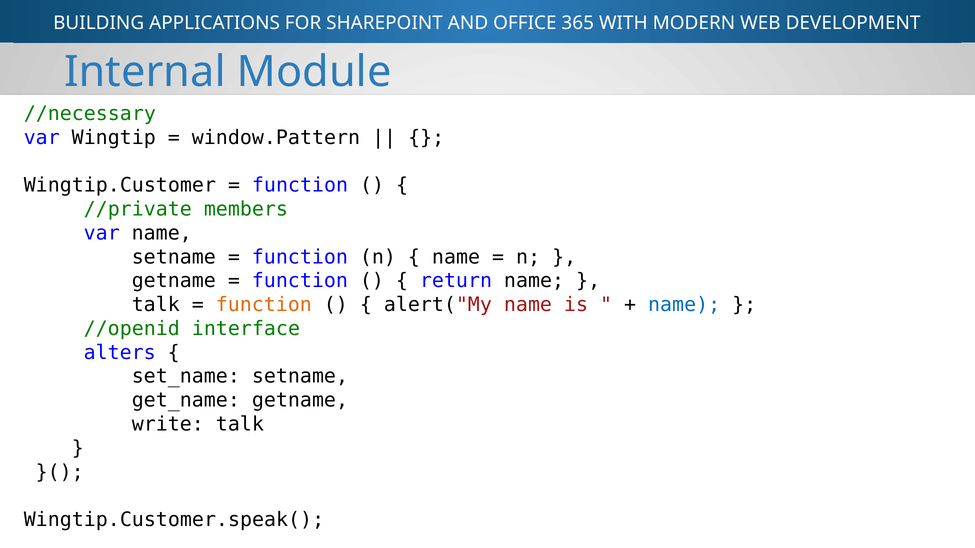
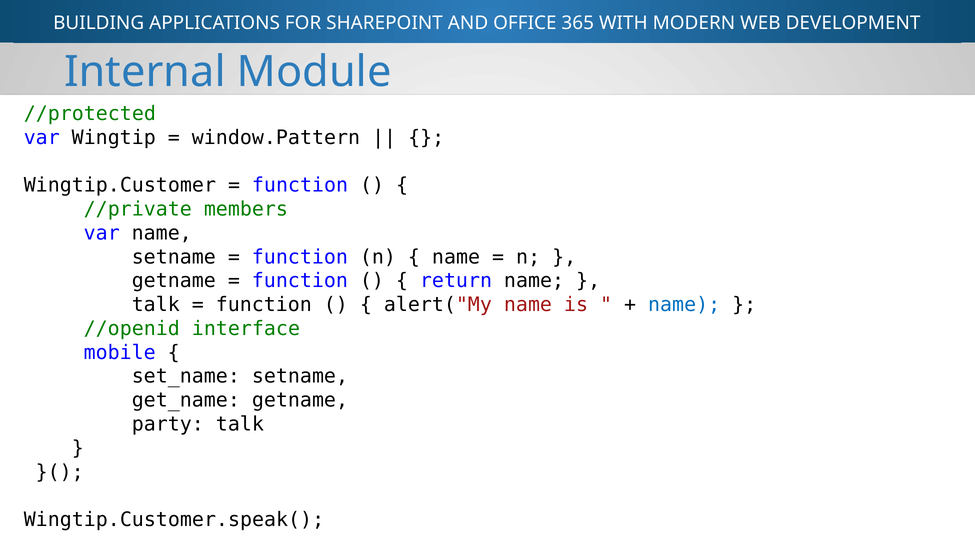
//necessary: //necessary -> //protected
function at (264, 305) colour: orange -> black
alters: alters -> mobile
write: write -> party
